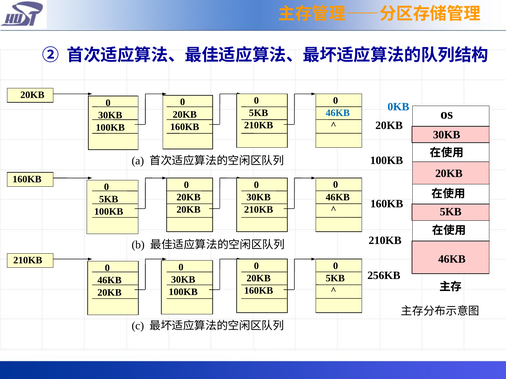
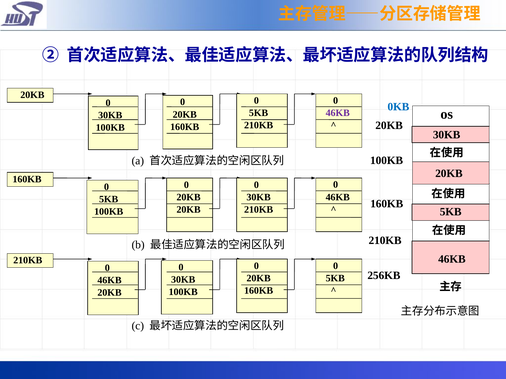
46KB at (338, 113) colour: blue -> purple
